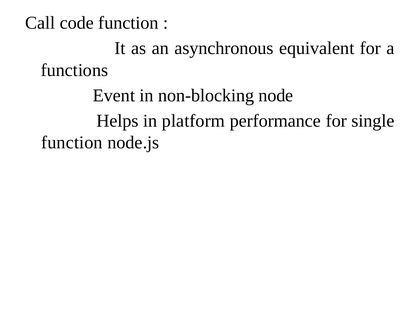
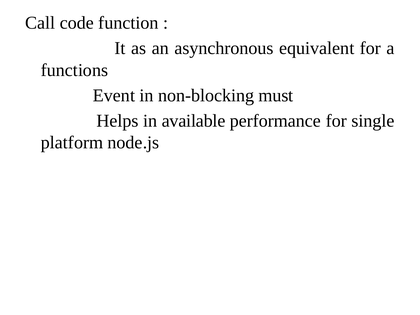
node: node -> must
platform: platform -> available
function at (72, 143): function -> platform
